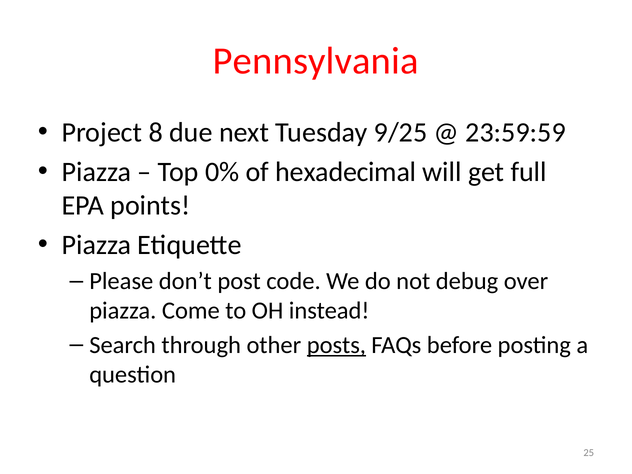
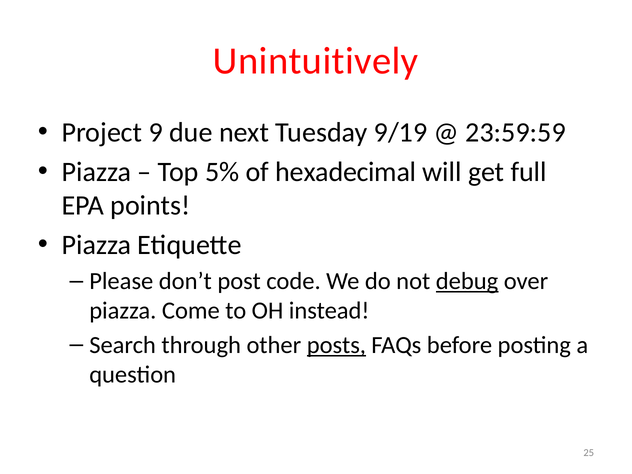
Pennsylvania: Pennsylvania -> Unintuitively
8: 8 -> 9
9/25: 9/25 -> 9/19
0%: 0% -> 5%
debug underline: none -> present
